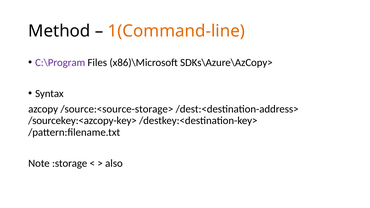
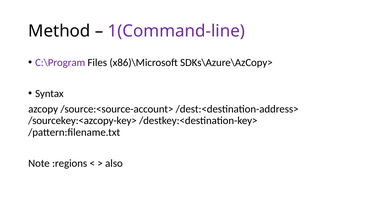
1(Command-line colour: orange -> purple
/source:<source-storage>: /source:<source-storage> -> /source:<source-account>
:storage: :storage -> :regions
